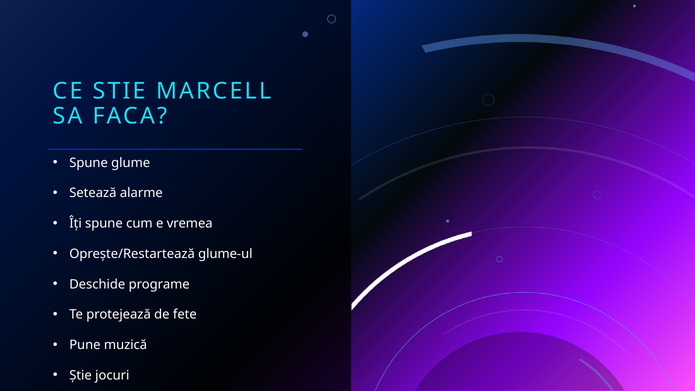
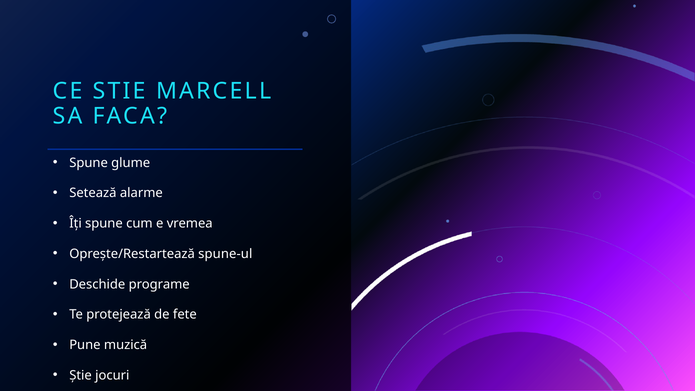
glume-ul: glume-ul -> spune-ul
